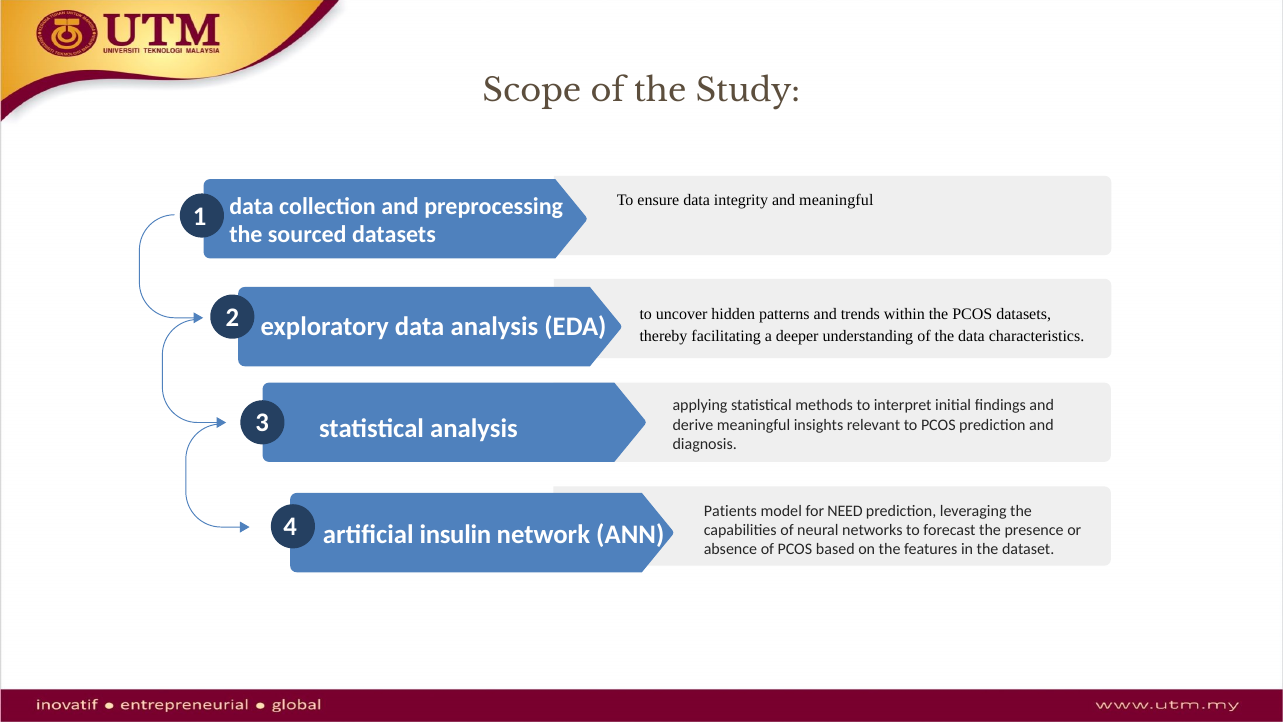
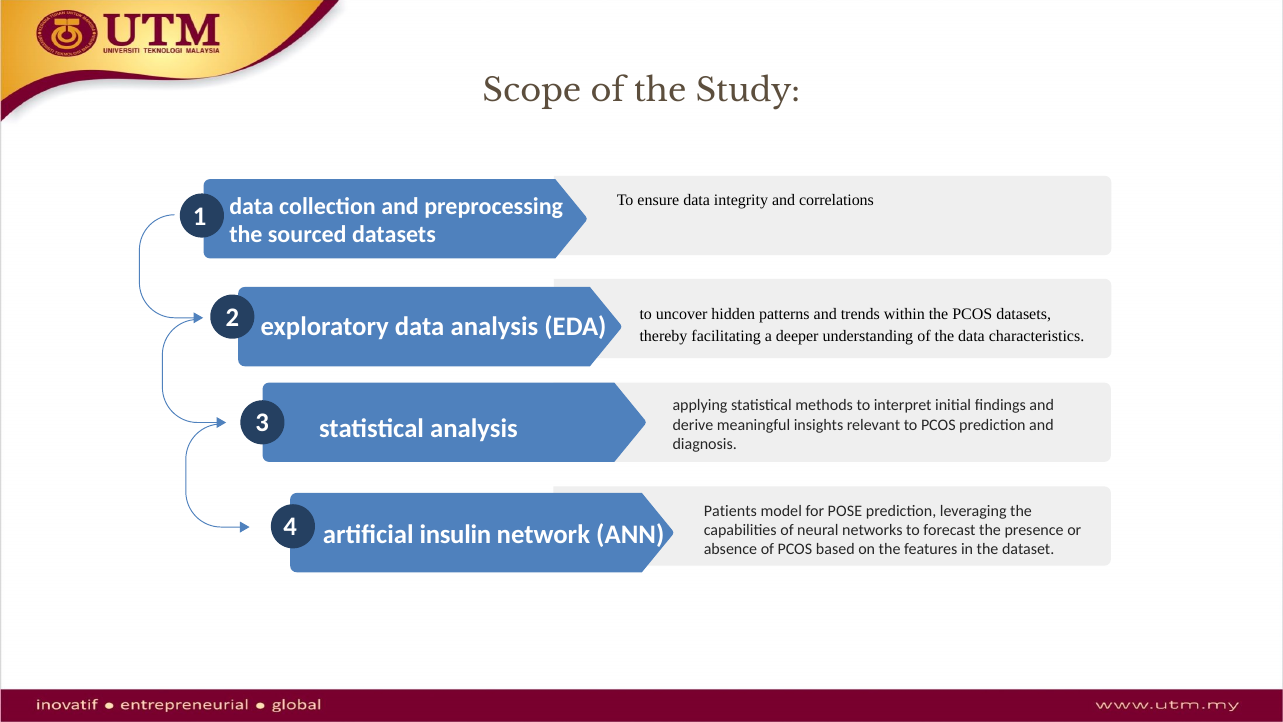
and meaningful: meaningful -> correlations
NEED: NEED -> POSE
